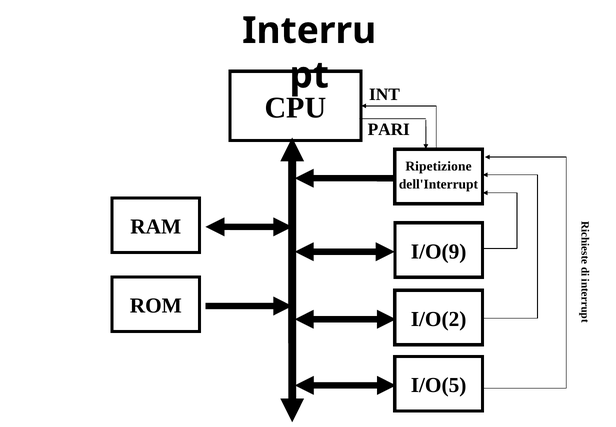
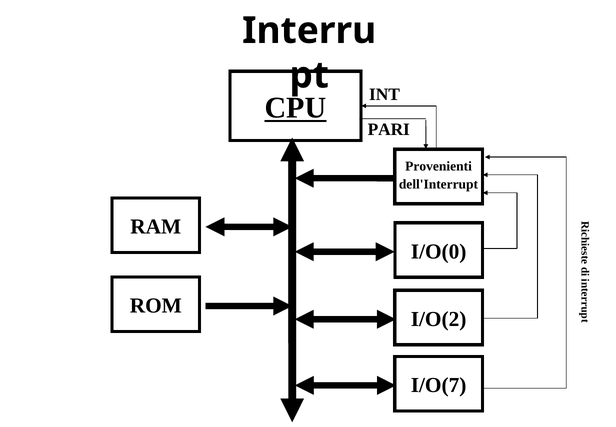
CPU underline: none -> present
Ripetizione: Ripetizione -> Provenienti
I/O(9: I/O(9 -> I/O(0
I/O(5: I/O(5 -> I/O(7
